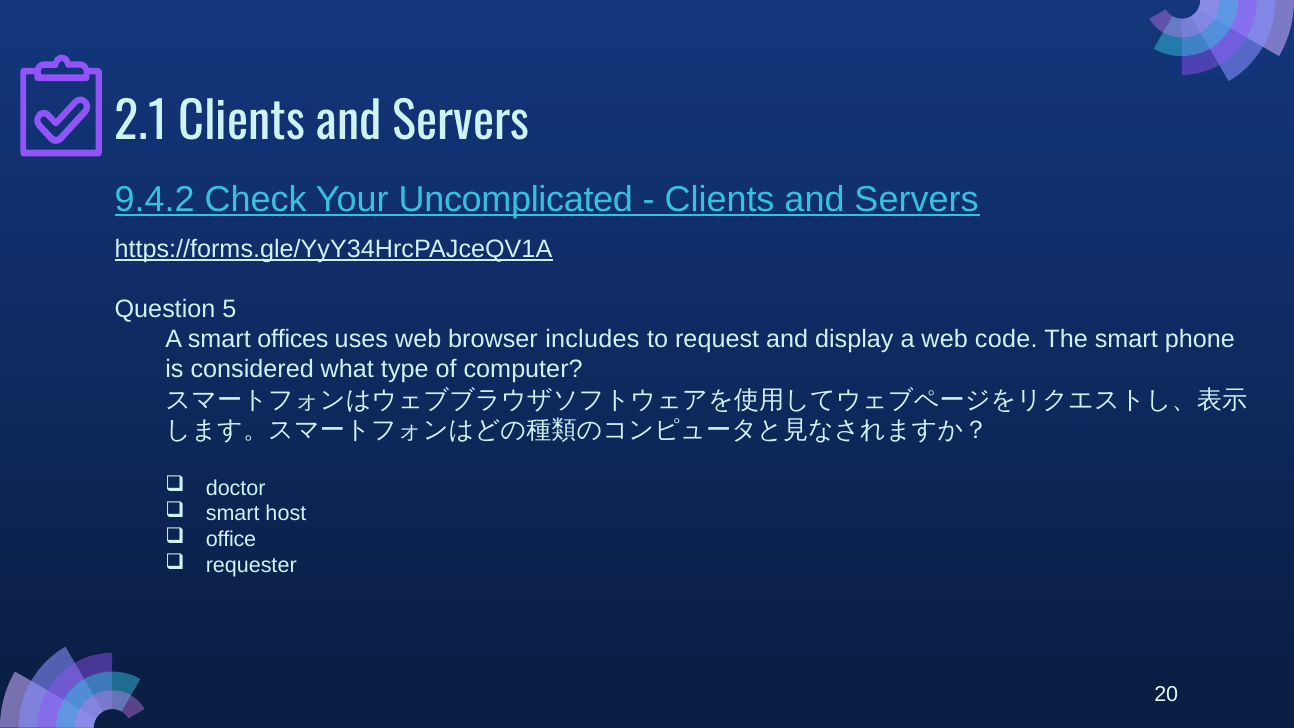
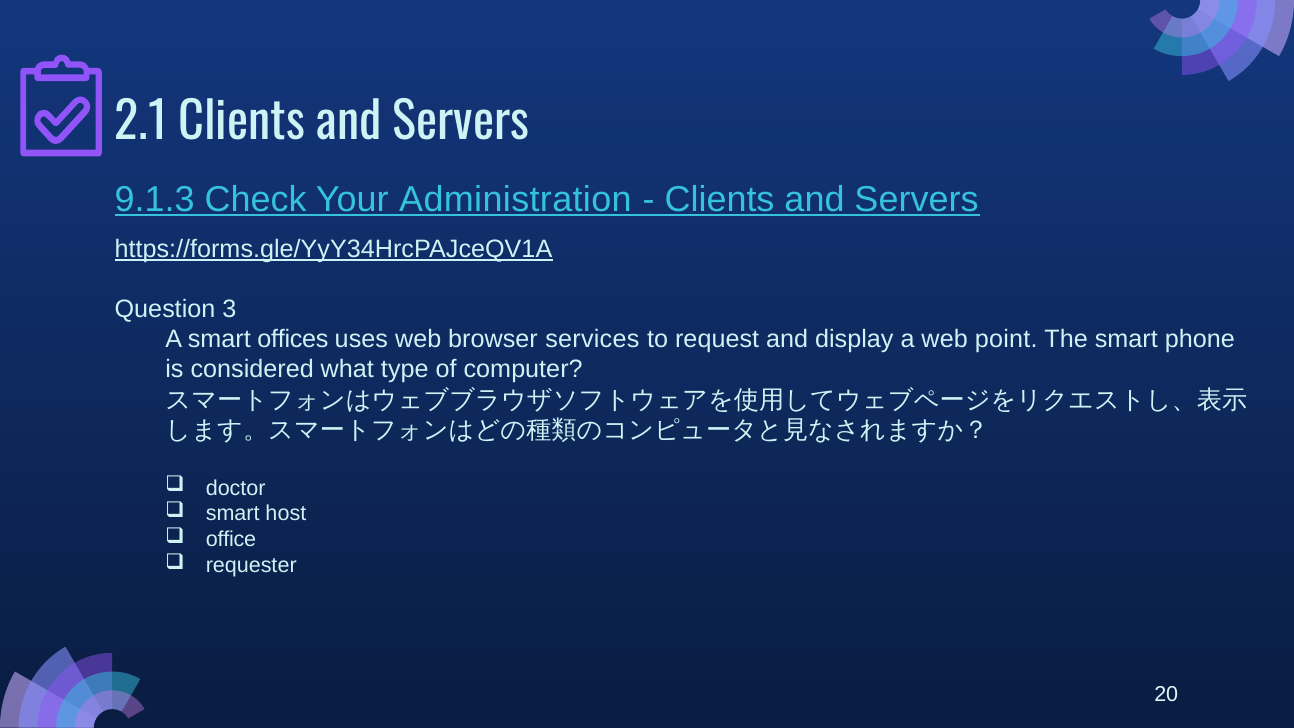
9.4.2: 9.4.2 -> 9.1.3
Uncomplicated: Uncomplicated -> Administration
5: 5 -> 3
includes: includes -> services
code: code -> point
